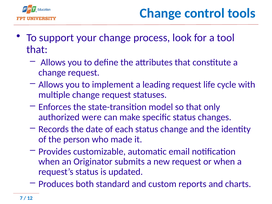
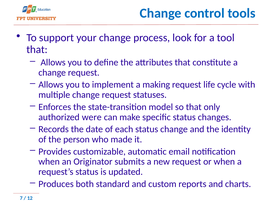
leading: leading -> making
